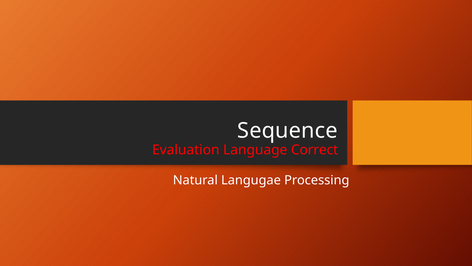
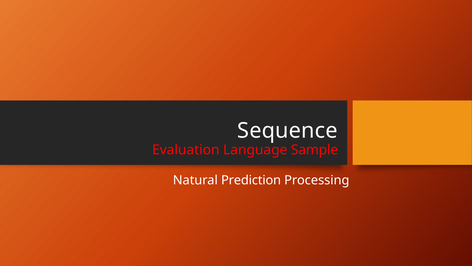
Correct: Correct -> Sample
Langugae: Langugae -> Prediction
